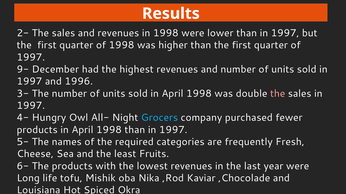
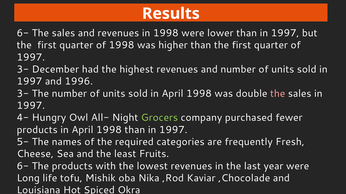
2- at (23, 33): 2- -> 6-
9- at (23, 70): 9- -> 3-
Grocers colour: light blue -> light green
